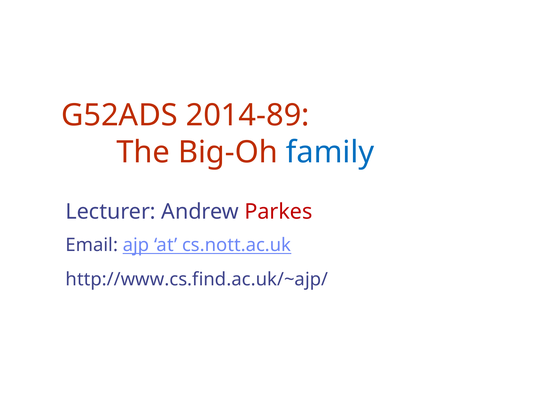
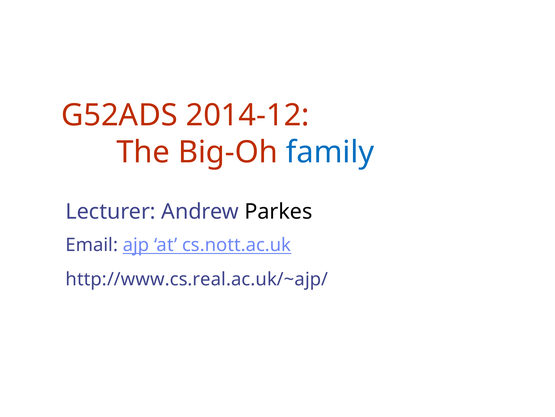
2014-89: 2014-89 -> 2014-12
Parkes colour: red -> black
http://www.cs.find.ac.uk/~ajp/: http://www.cs.find.ac.uk/~ajp/ -> http://www.cs.real.ac.uk/~ajp/
